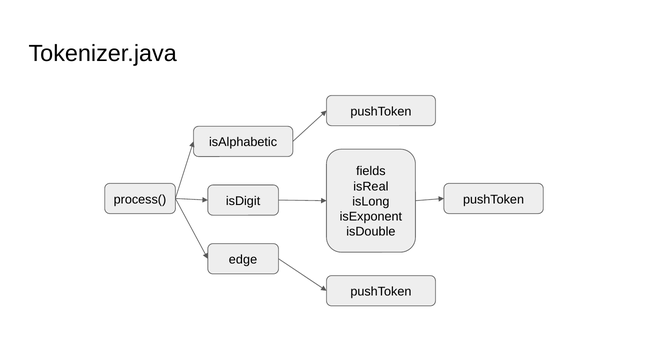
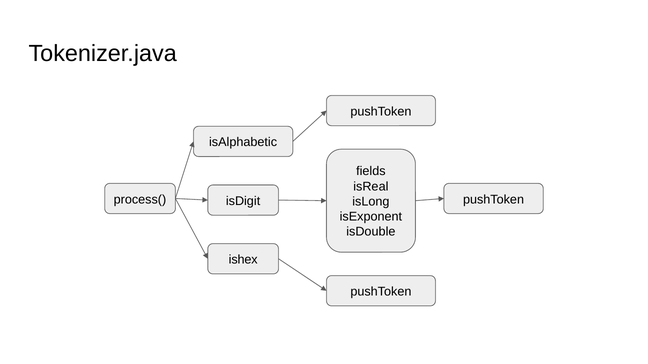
edge: edge -> ishex
